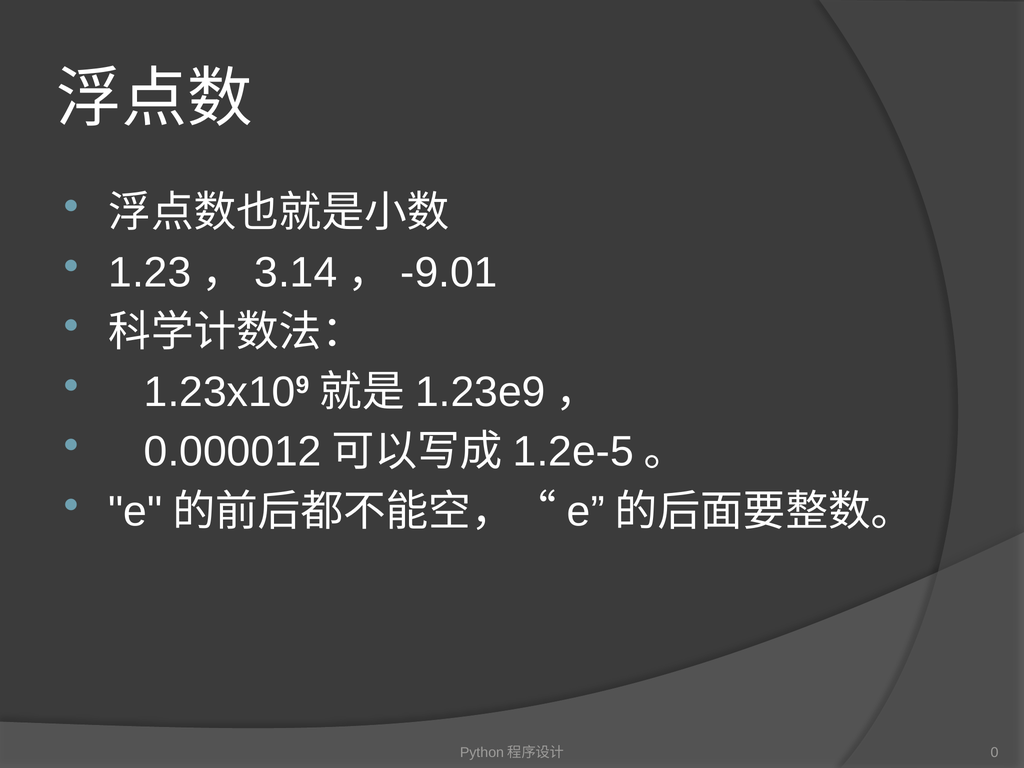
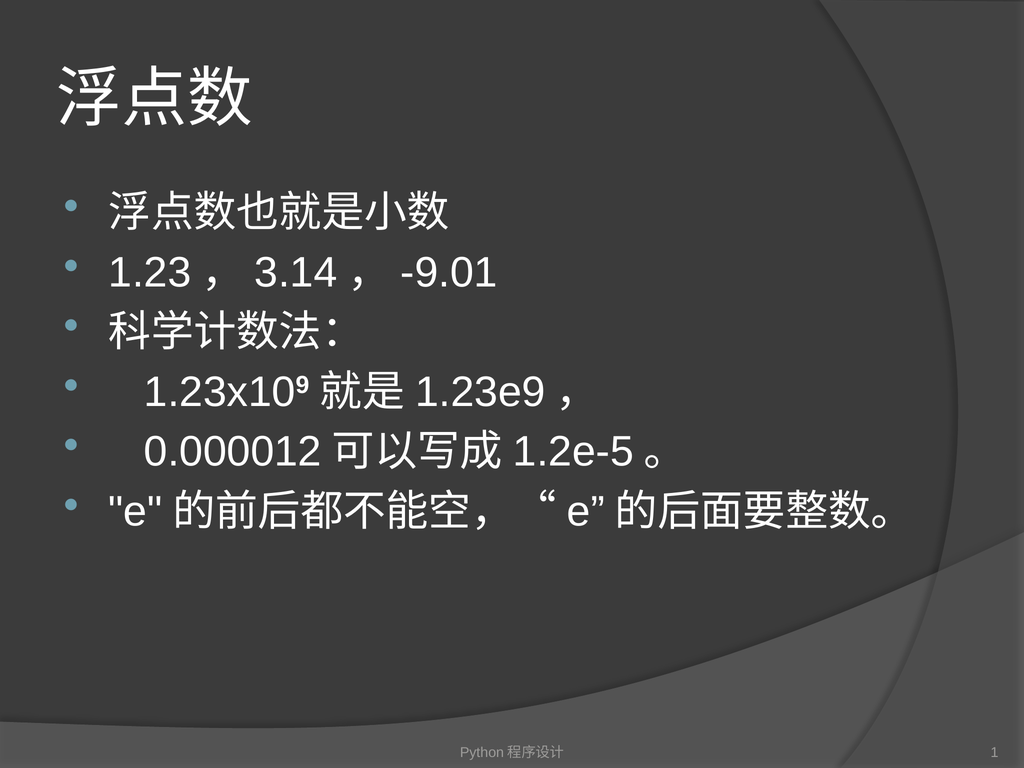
0: 0 -> 1
